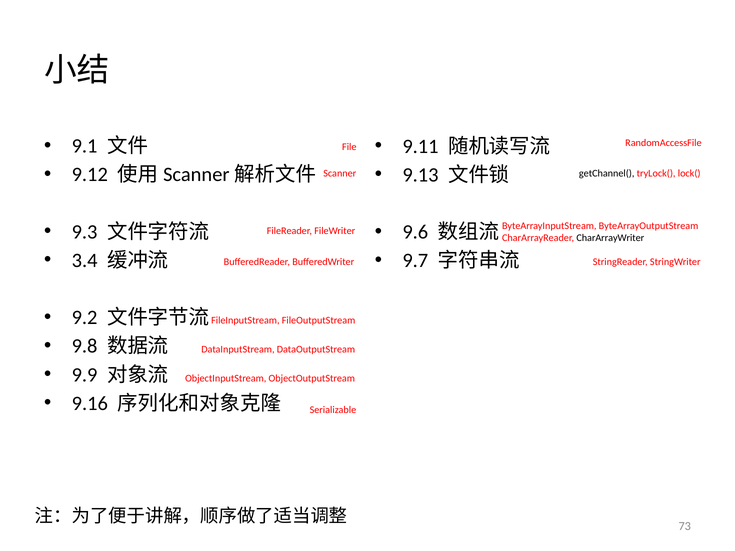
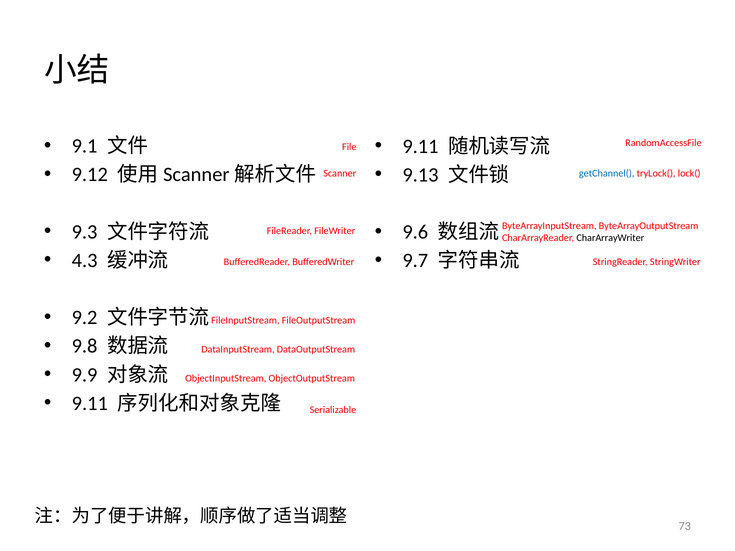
getChannel( colour: black -> blue
3.4: 3.4 -> 4.3
9.16 at (90, 404): 9.16 -> 9.11
